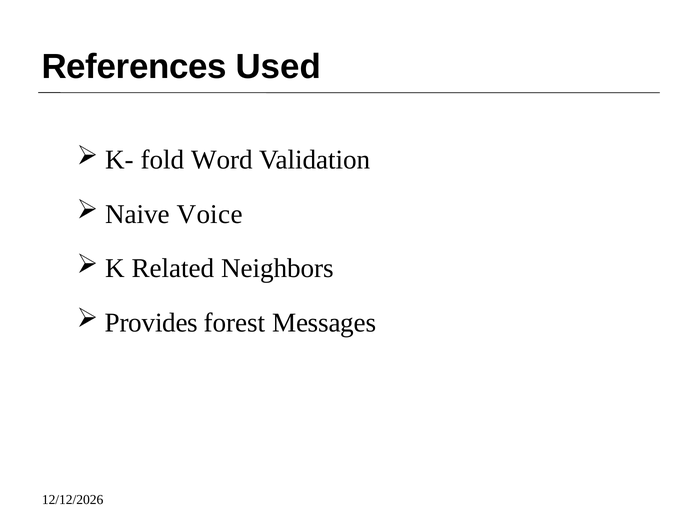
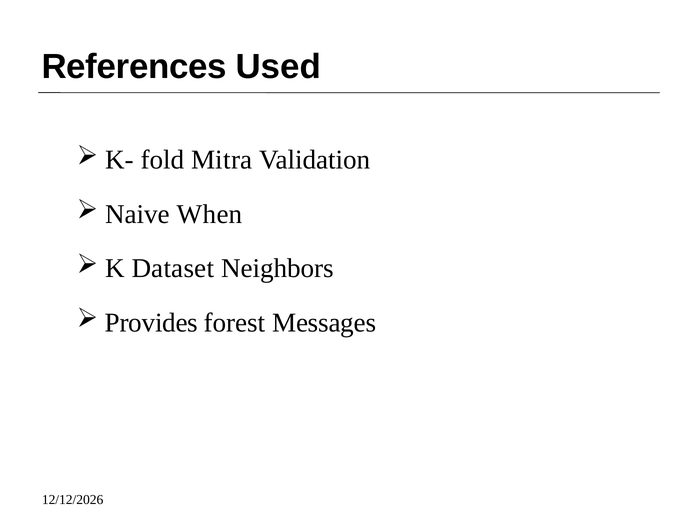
Word: Word -> Mitra
Voice: Voice -> When
Related: Related -> Dataset
